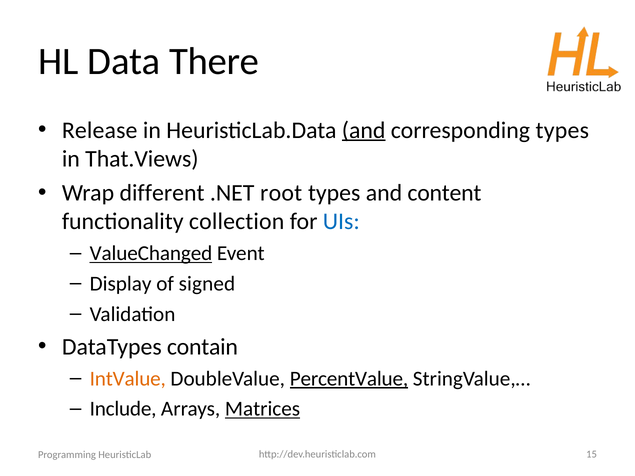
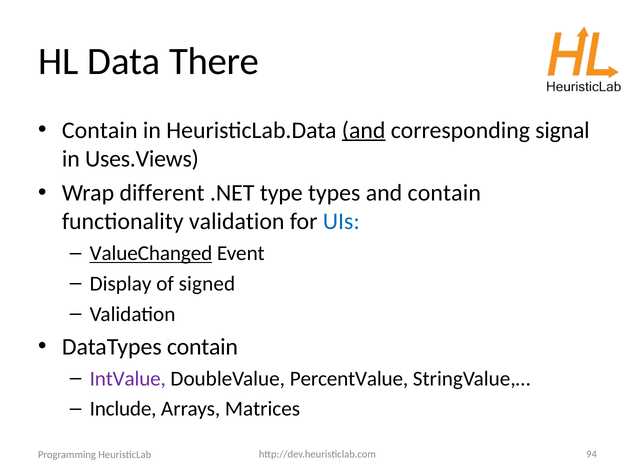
Release at (100, 130): Release -> Contain
corresponding types: types -> signal
That.Views: That.Views -> Uses.Views
root: root -> type
and content: content -> contain
functionality collection: collection -> validation
IntValue colour: orange -> purple
PercentValue underline: present -> none
Matrices underline: present -> none
15: 15 -> 94
